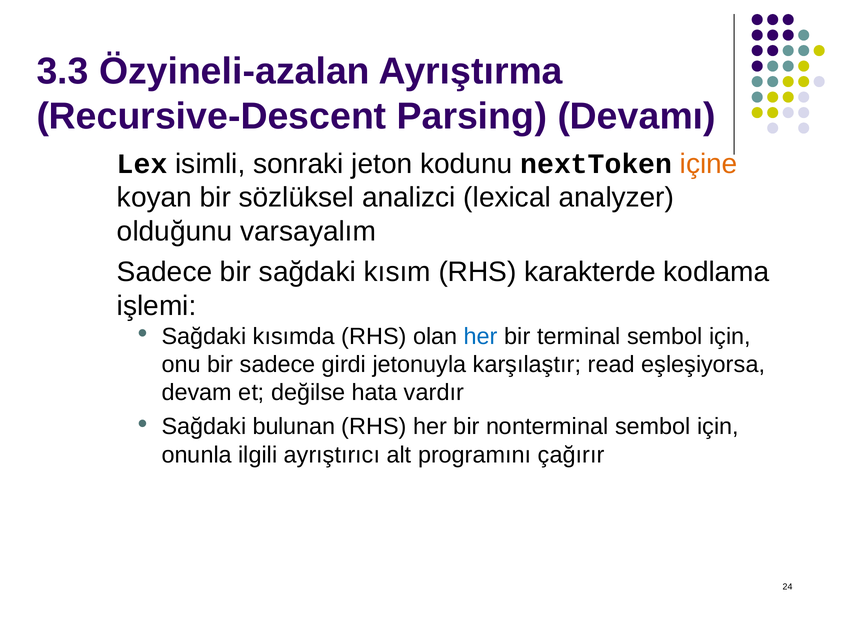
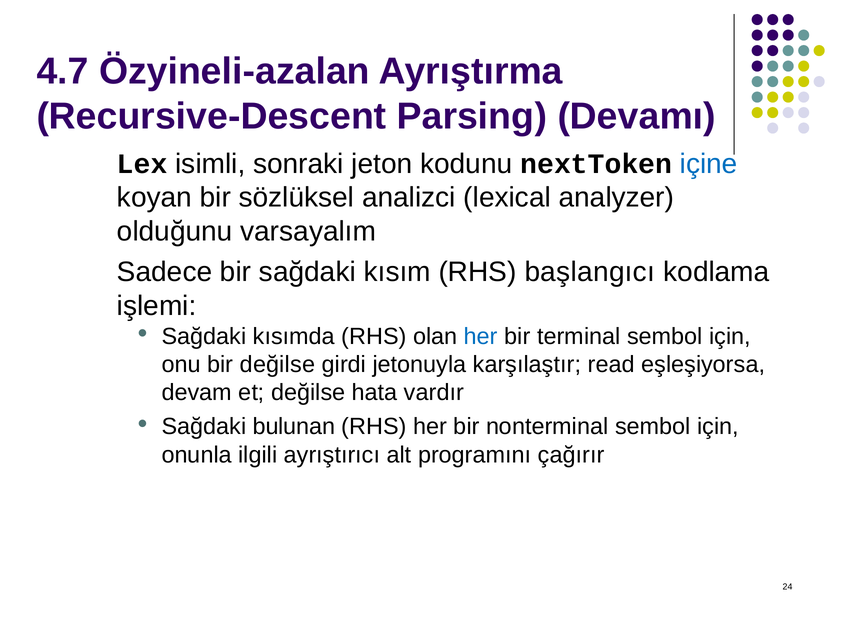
3.3: 3.3 -> 4.7
içine colour: orange -> blue
karakterde: karakterde -> başlangıcı
bir sadece: sadece -> değilse
